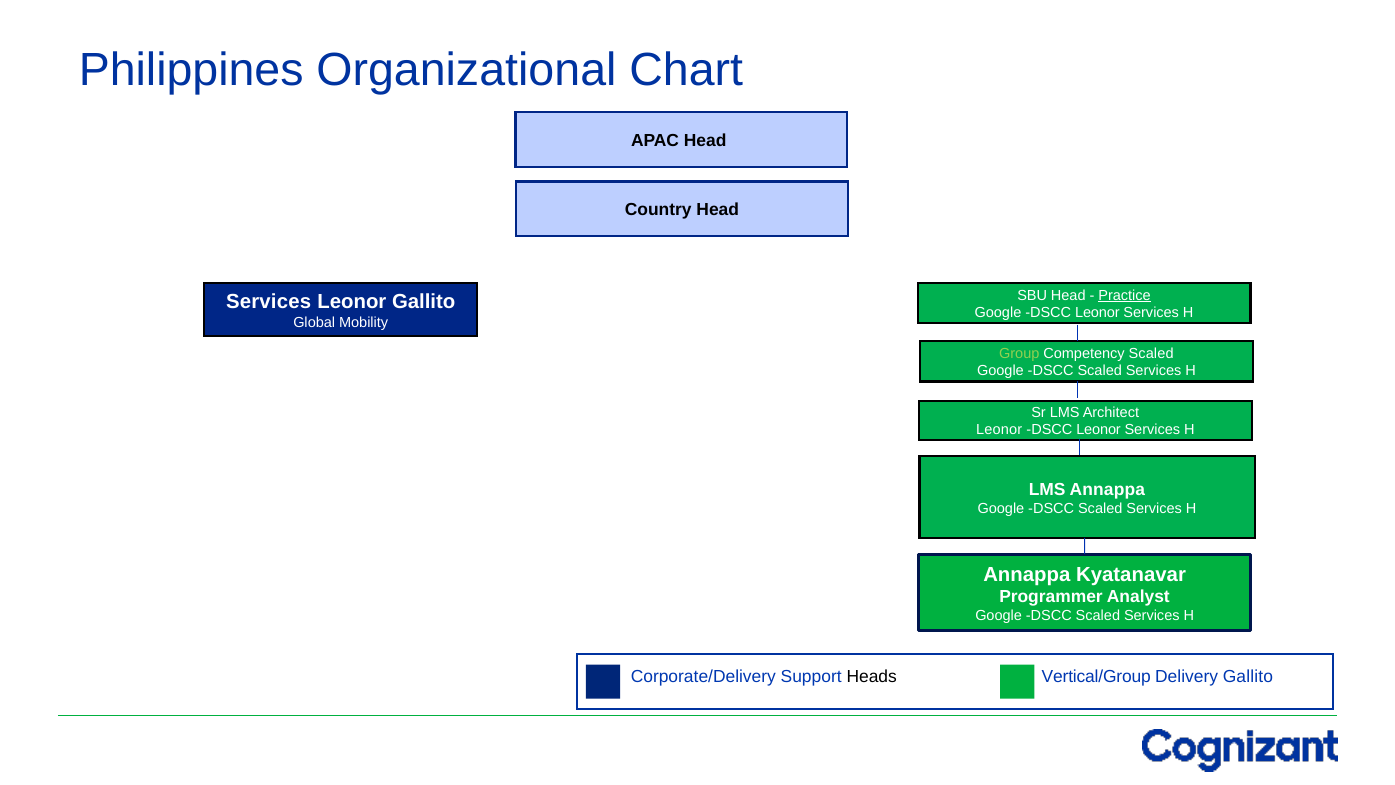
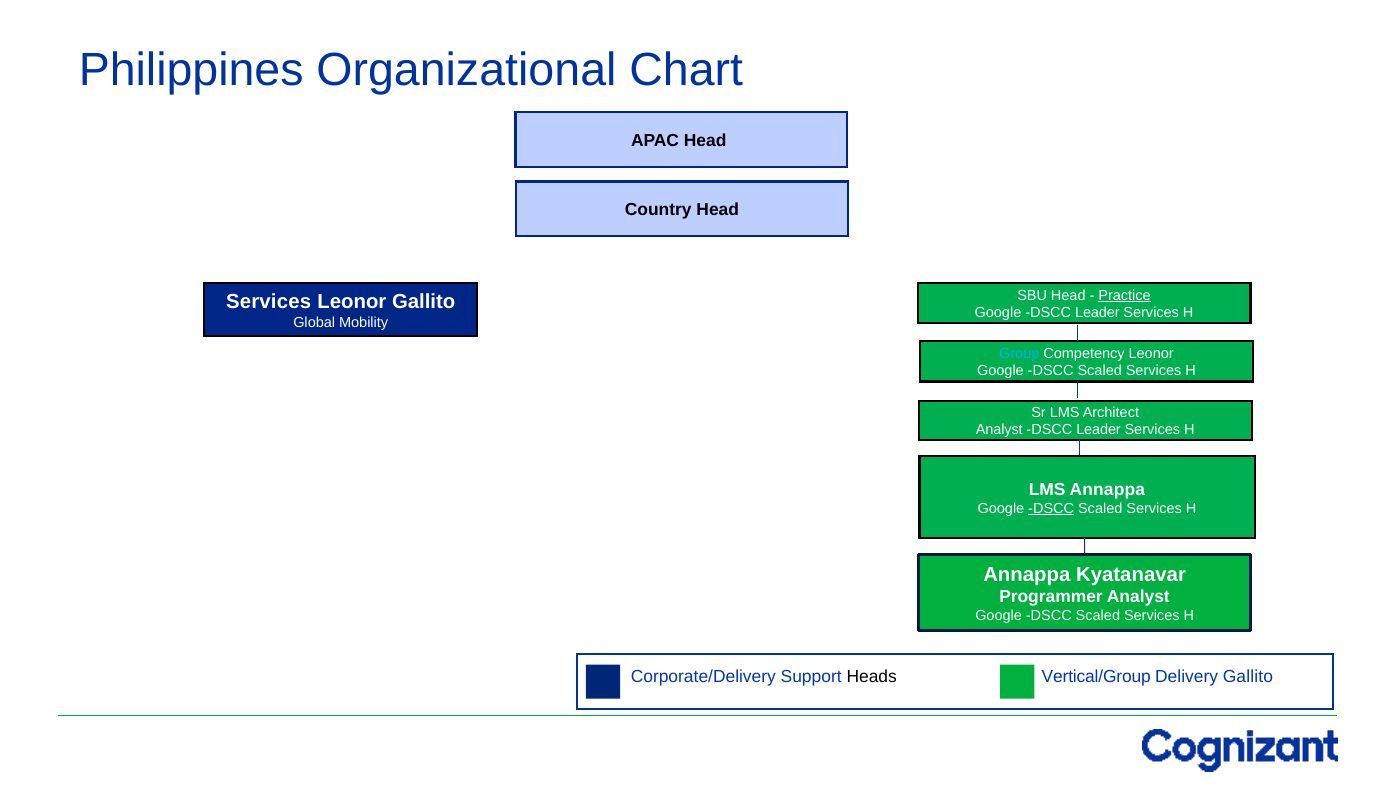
Google DSCC Leonor: Leonor -> Leader
Group colour: light green -> light blue
Competency Scaled: Scaled -> Leonor
Leonor at (999, 430): Leonor -> Analyst
Leonor at (1099, 430): Leonor -> Leader
DSCC at (1051, 508) underline: none -> present
